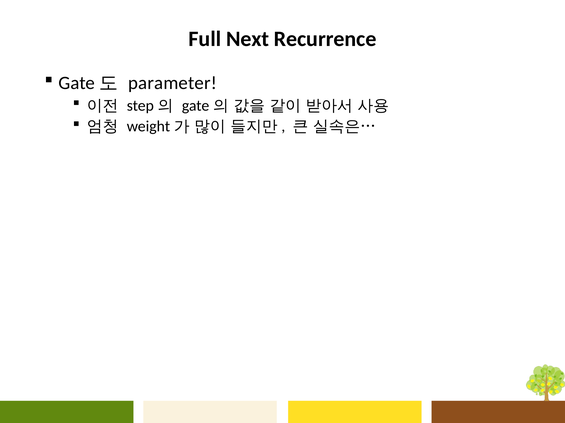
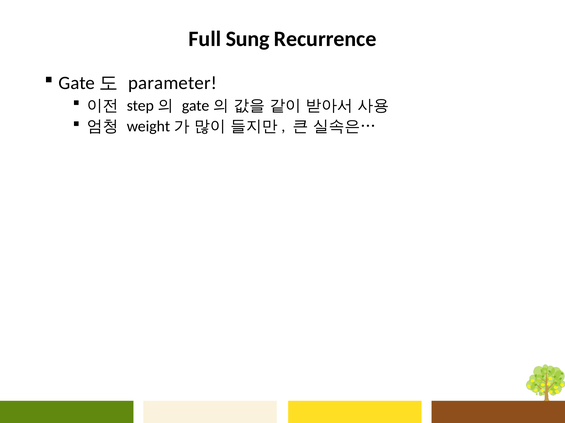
Next: Next -> Sung
